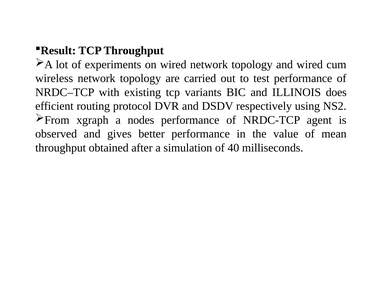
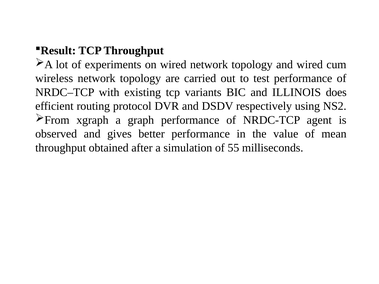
nodes: nodes -> graph
40: 40 -> 55
